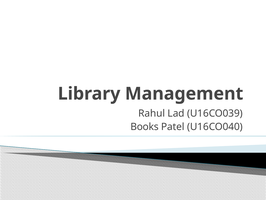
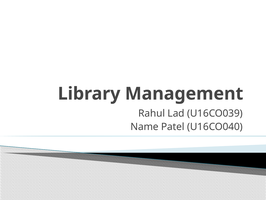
Books: Books -> Name
